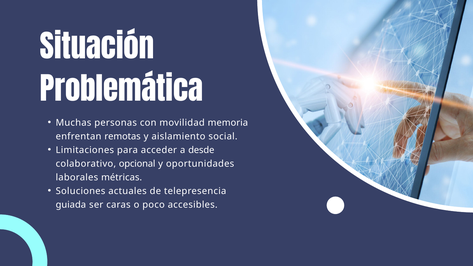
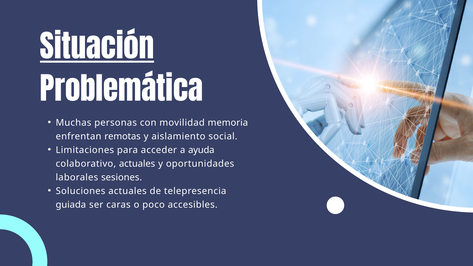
Situación underline: none -> present
desde: desde -> ayuda
colaborativo opcional: opcional -> actuales
métricas: métricas -> sesiones
